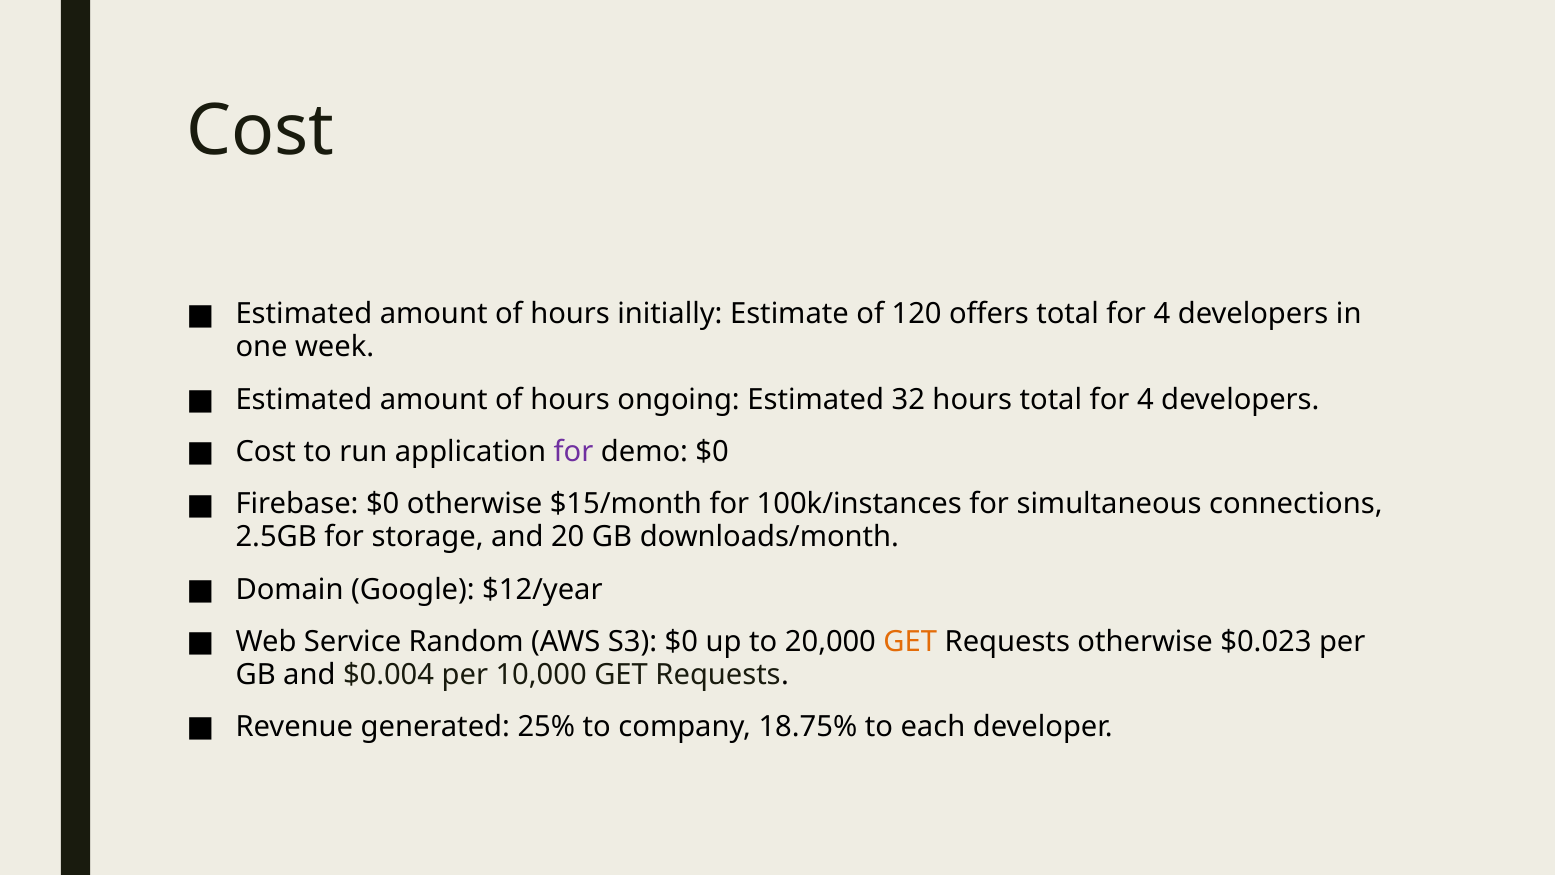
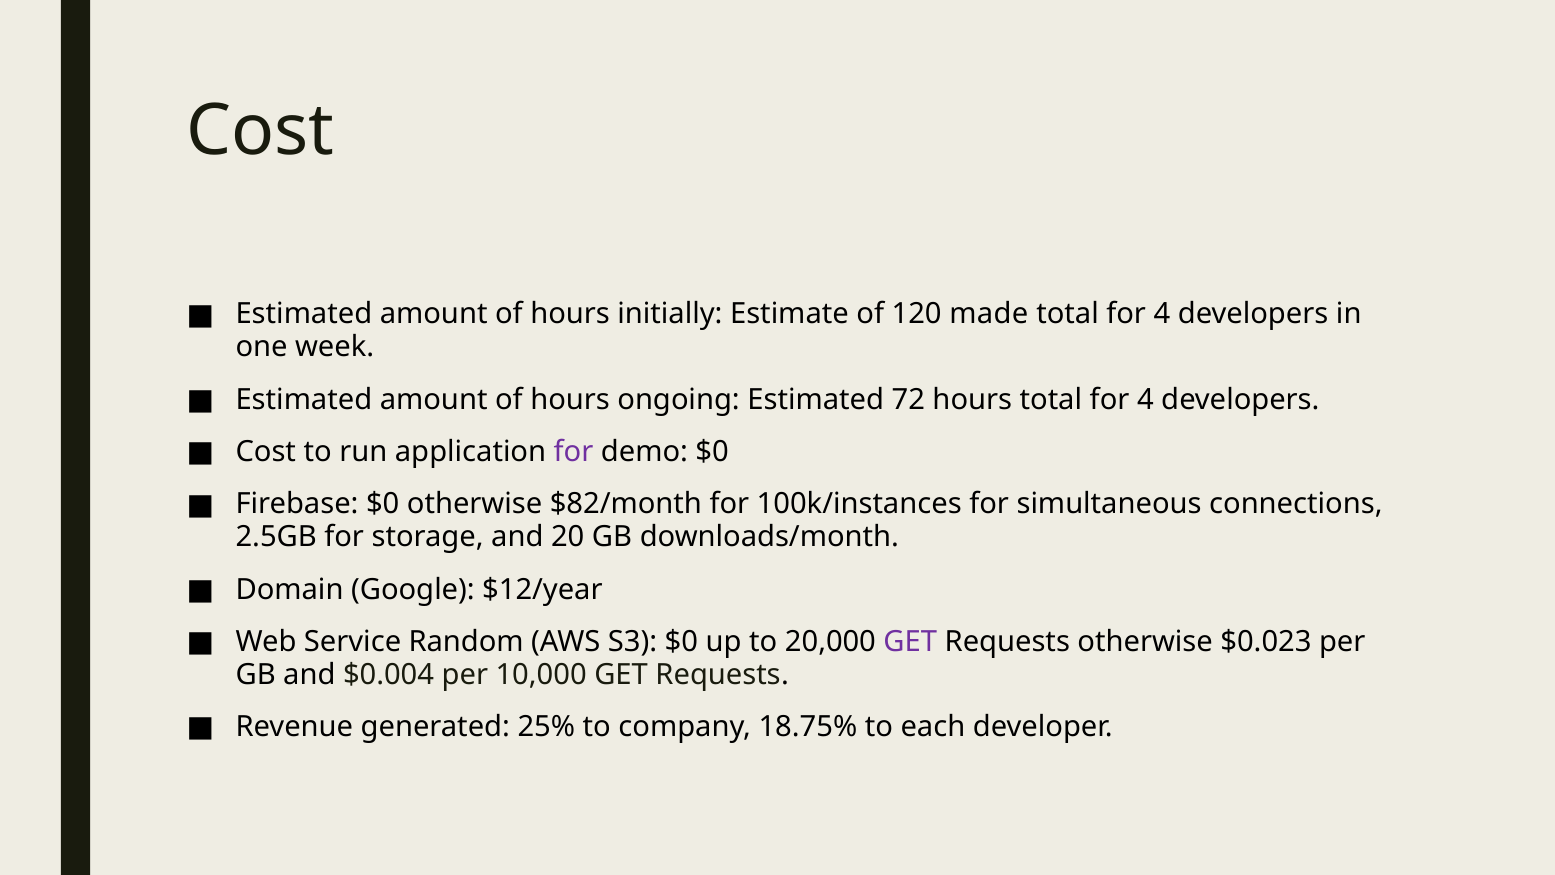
offers: offers -> made
32: 32 -> 72
$15/month: $15/month -> $82/month
GET at (910, 642) colour: orange -> purple
